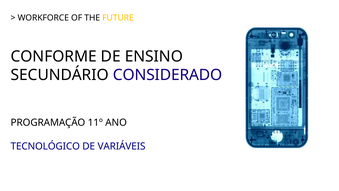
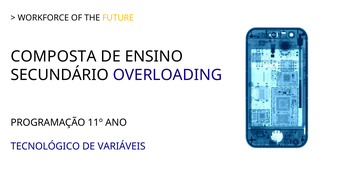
CONFORME: CONFORME -> COMPOSTA
CONSIDERADO: CONSIDERADO -> OVERLOADING
